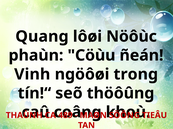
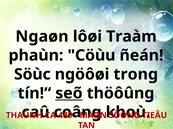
Quang: Quang -> Ngaøn
Nöôùc: Nöôùc -> Traàm
Vinh: Vinh -> Söùc
seõ underline: none -> present
